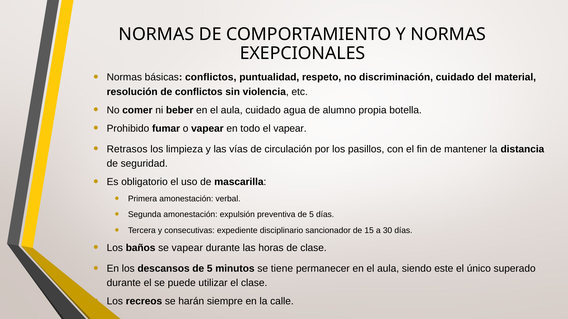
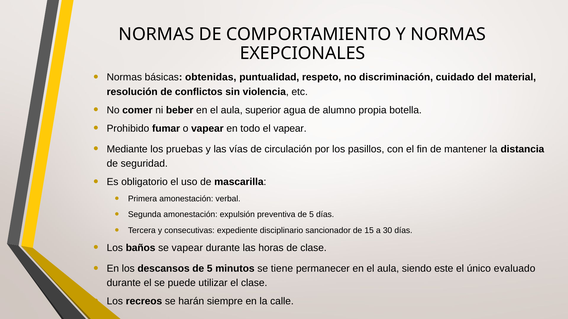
básicas conflictos: conflictos -> obtenidas
aula cuidado: cuidado -> superior
Retrasos: Retrasos -> Mediante
limpieza: limpieza -> pruebas
superado: superado -> evaluado
